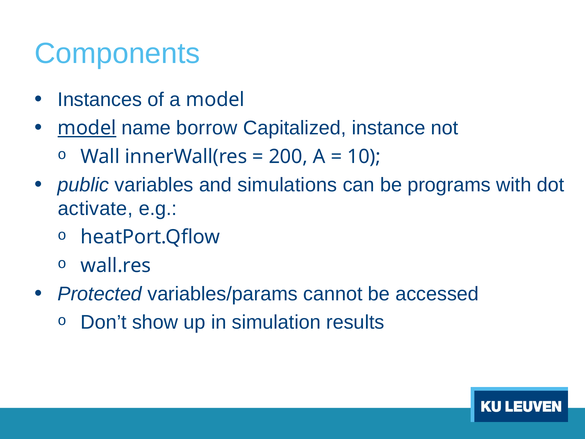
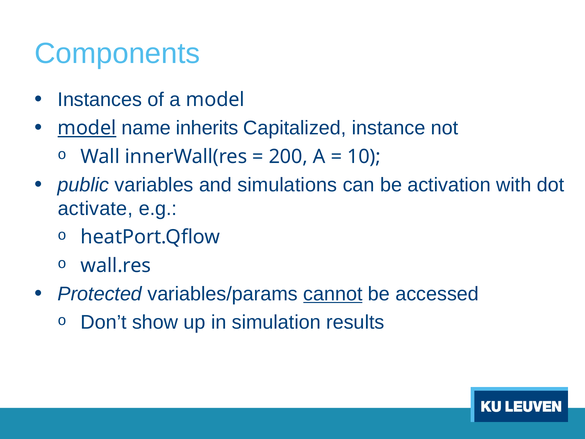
borrow: borrow -> inherits
programs: programs -> activation
cannot underline: none -> present
